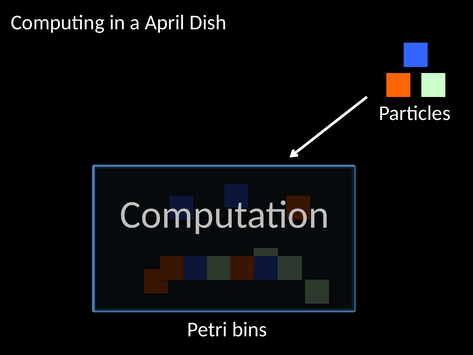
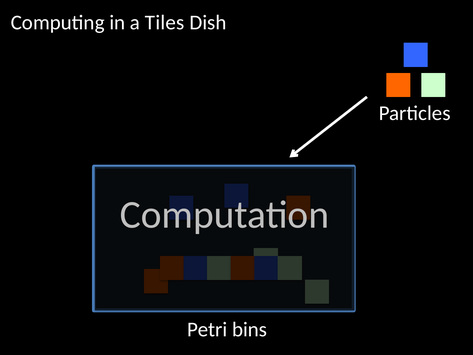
April: April -> Tiles
